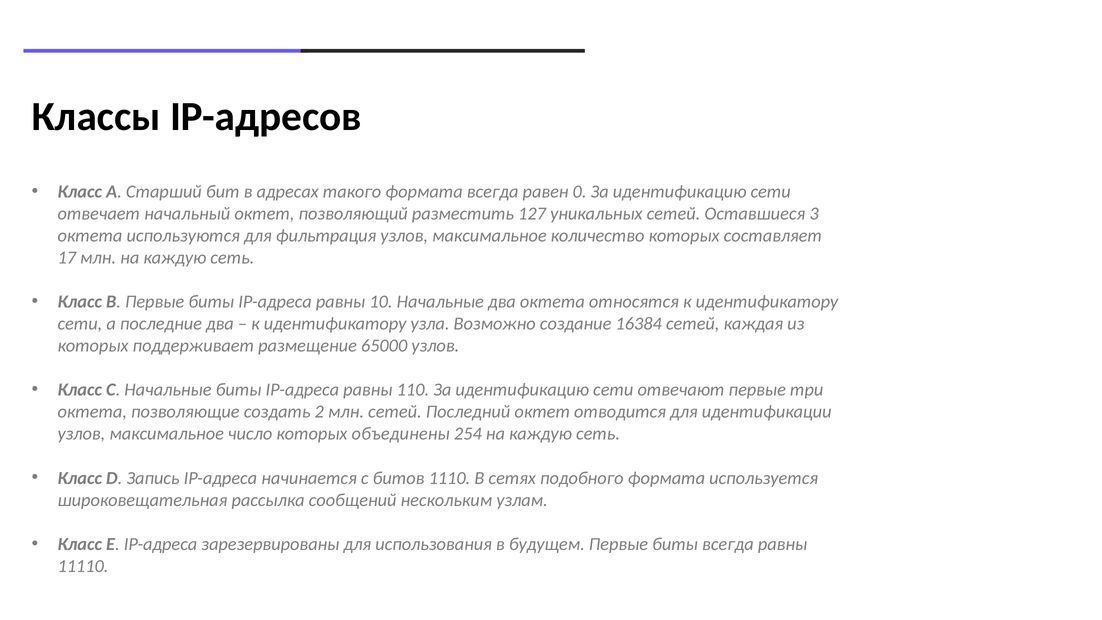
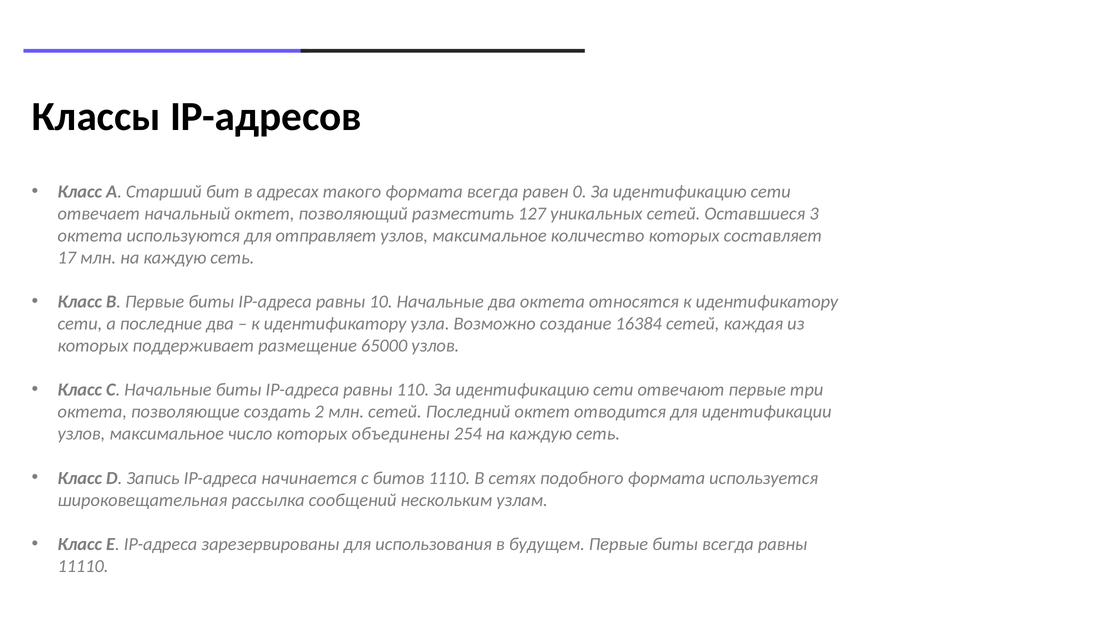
фильтрация: фильтрация -> отправляет
